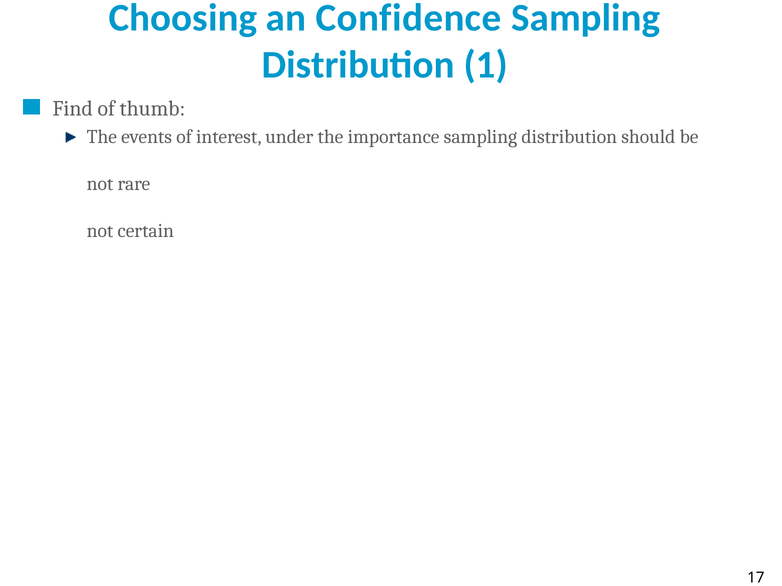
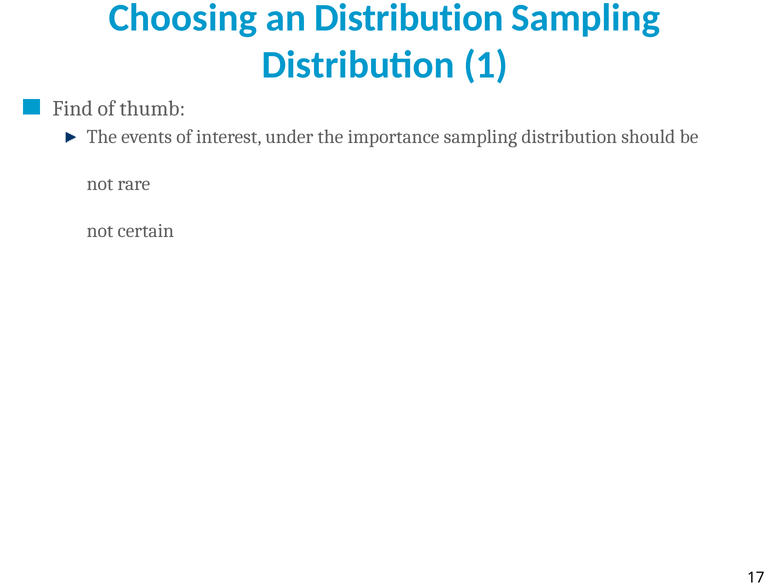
an Confidence: Confidence -> Distribution
